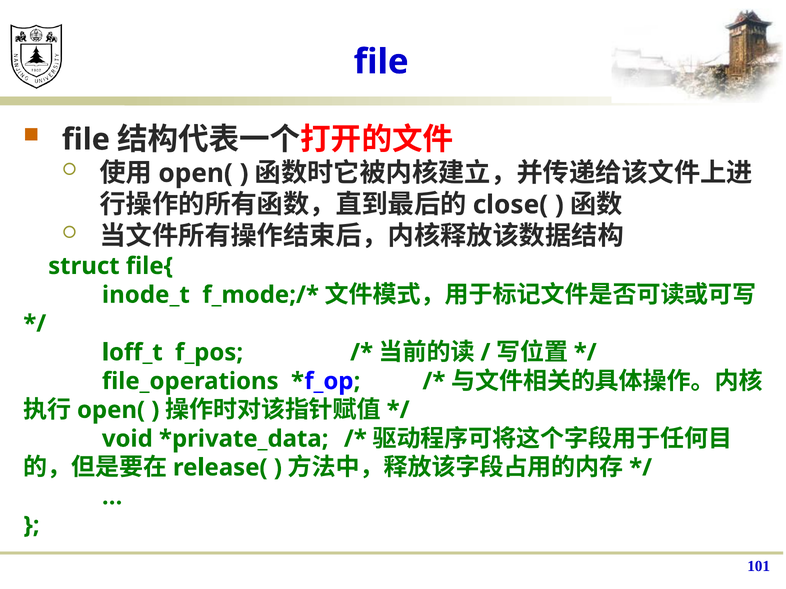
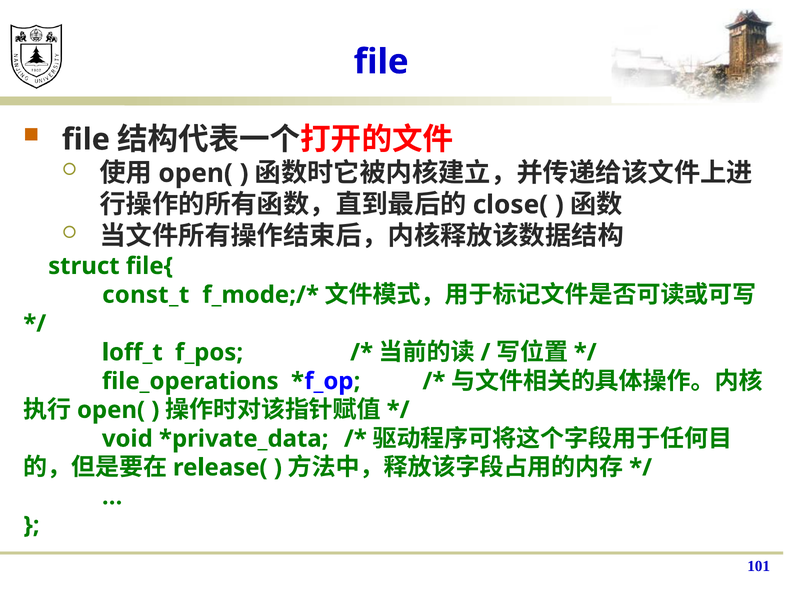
inode_t: inode_t -> const_t
